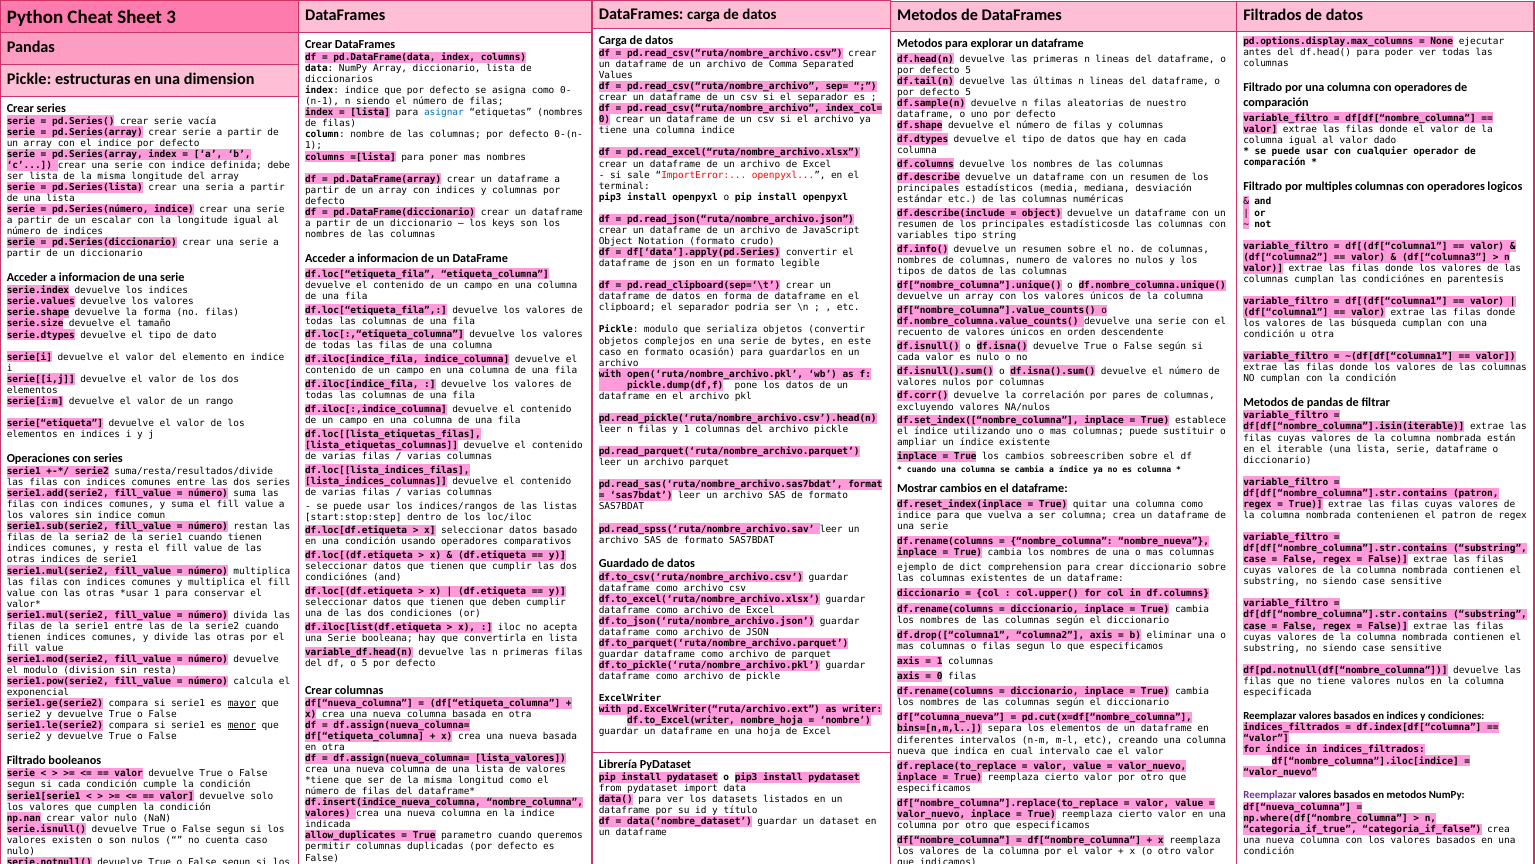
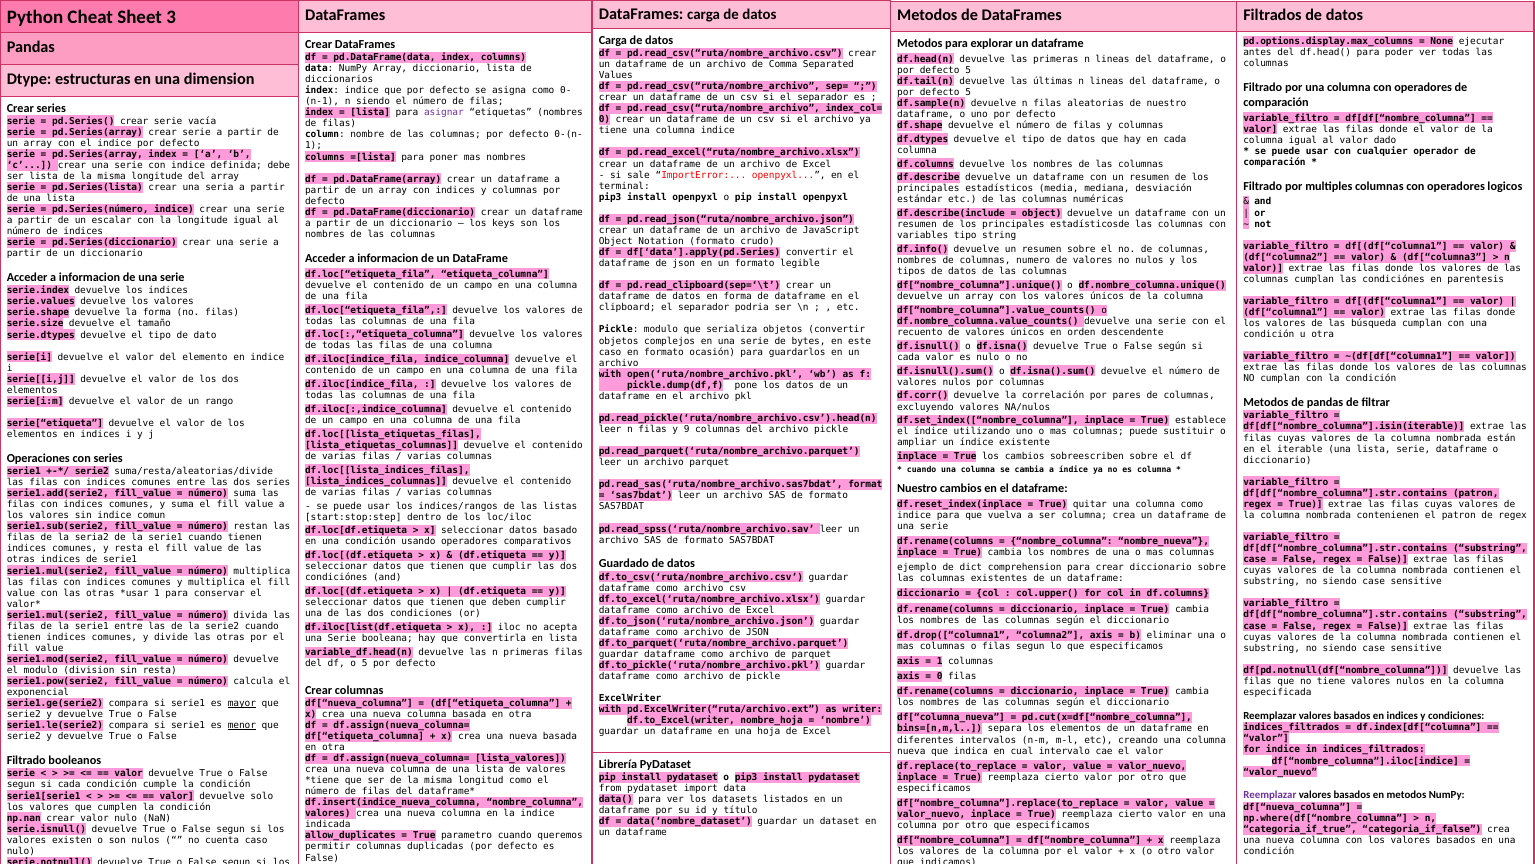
Pickle at (29, 79): Pickle -> Dtype
asignar colour: blue -> purple
y 1: 1 -> 9
suma/resta/resultados/divide: suma/resta/resultados/divide -> suma/resta/aleatorias/divide
Mostrar at (917, 488): Mostrar -> Nuestro
